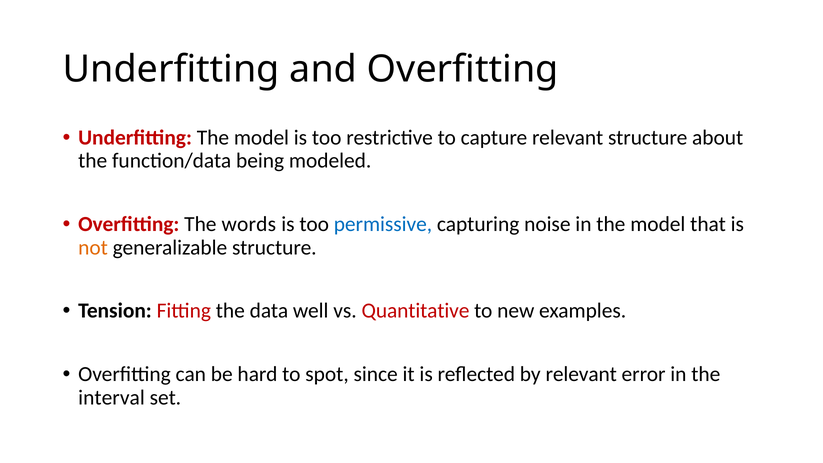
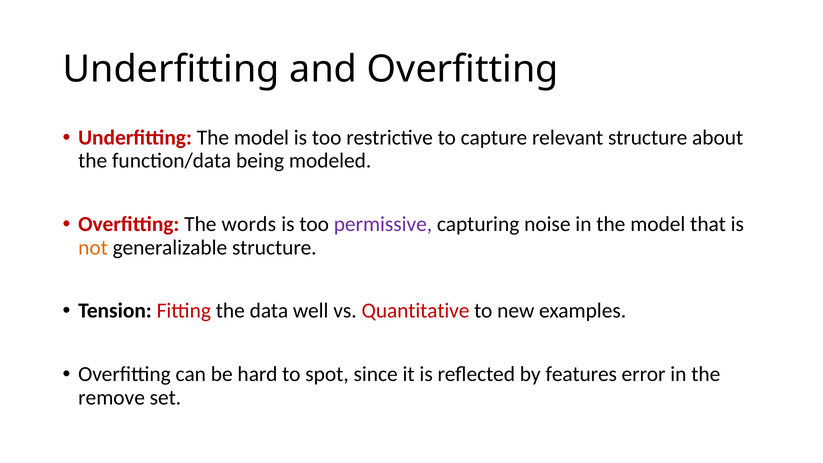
permissive colour: blue -> purple
by relevant: relevant -> features
interval: interval -> remove
